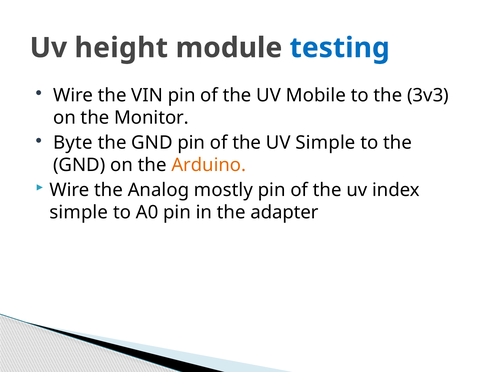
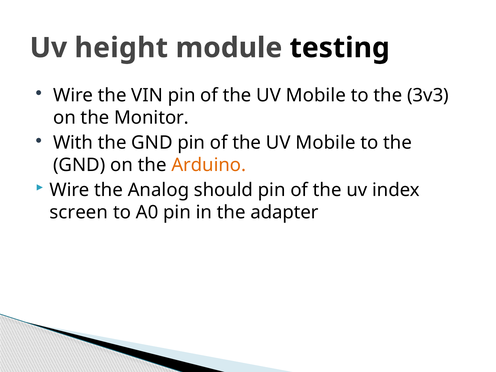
testing colour: blue -> black
Byte: Byte -> With
Simple at (326, 143): Simple -> Mobile
mostly: mostly -> should
simple at (79, 212): simple -> screen
